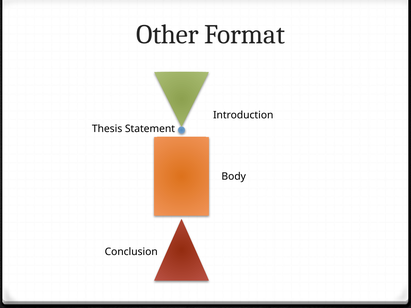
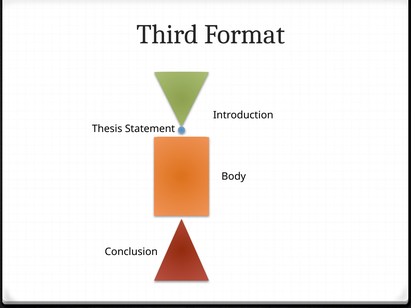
Other: Other -> Third
